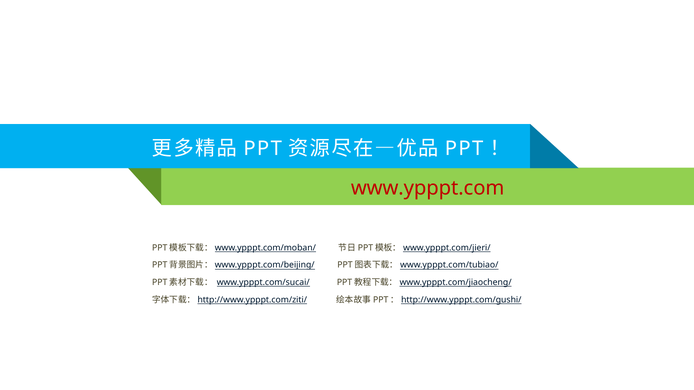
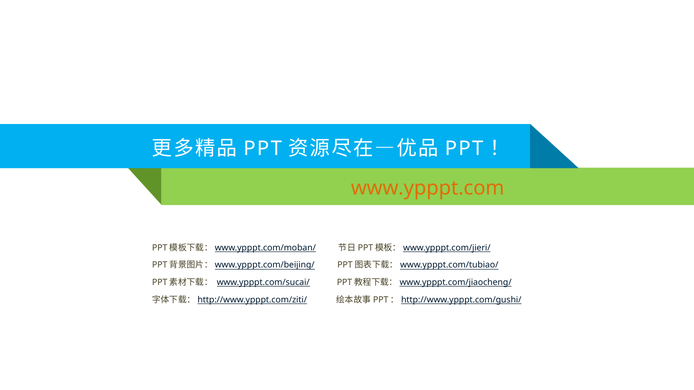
www.ypppt.com colour: red -> orange
